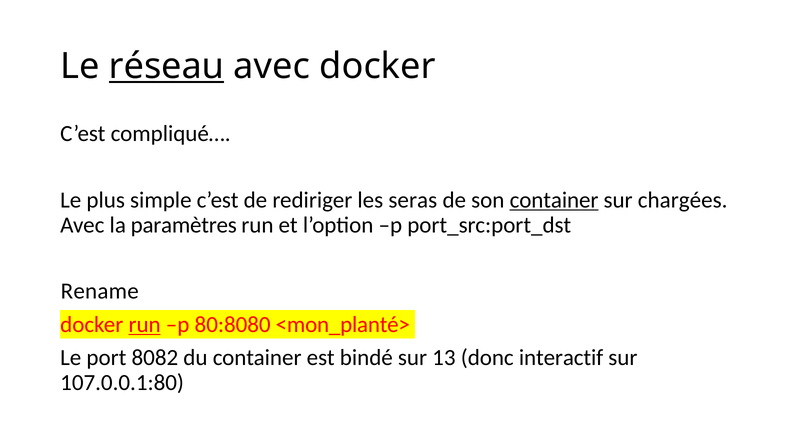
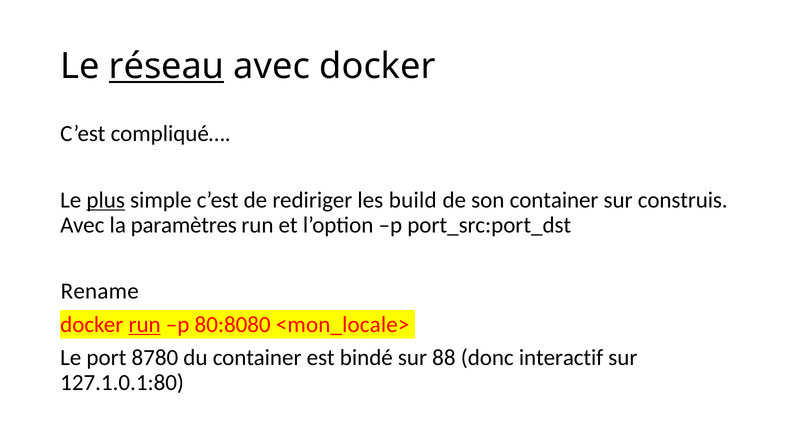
plus underline: none -> present
seras: seras -> build
container at (554, 200) underline: present -> none
chargées: chargées -> construis
<mon_planté>: <mon_planté> -> <mon_locale>
8082: 8082 -> 8780
13: 13 -> 88
107.0.0.1:80: 107.0.0.1:80 -> 127.1.0.1:80
